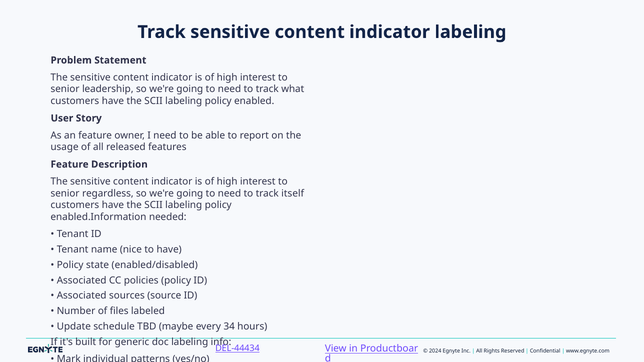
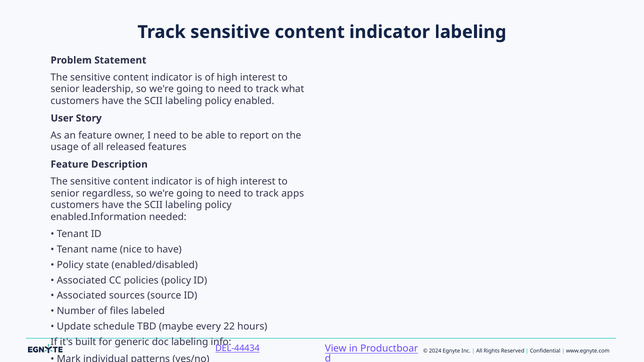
itself: itself -> apps
34: 34 -> 22
